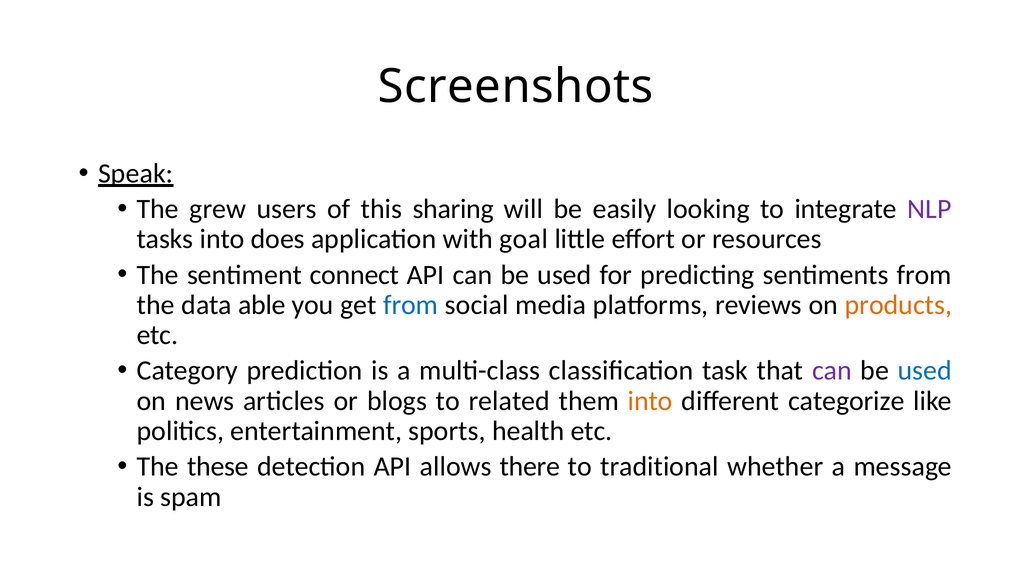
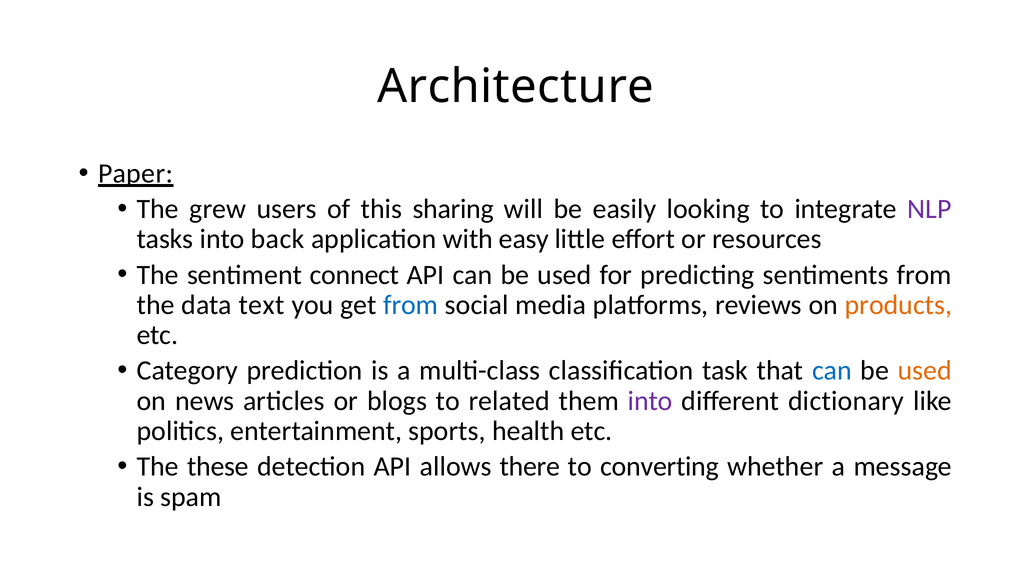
Screenshots: Screenshots -> Architecture
Speak: Speak -> Paper
does: does -> back
goal: goal -> easy
able: able -> text
can at (832, 370) colour: purple -> blue
used at (925, 370) colour: blue -> orange
into at (650, 401) colour: orange -> purple
categorize: categorize -> dictionary
traditional: traditional -> converting
